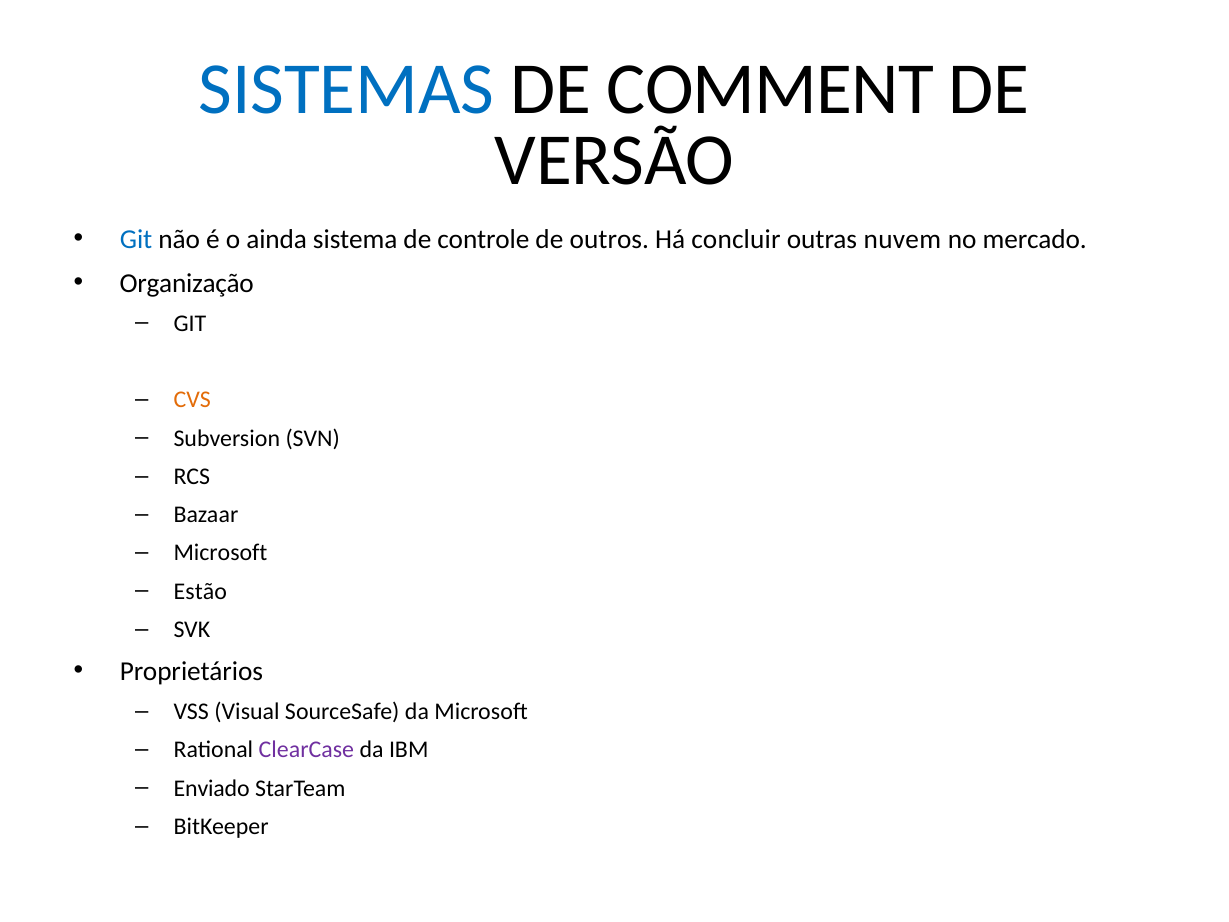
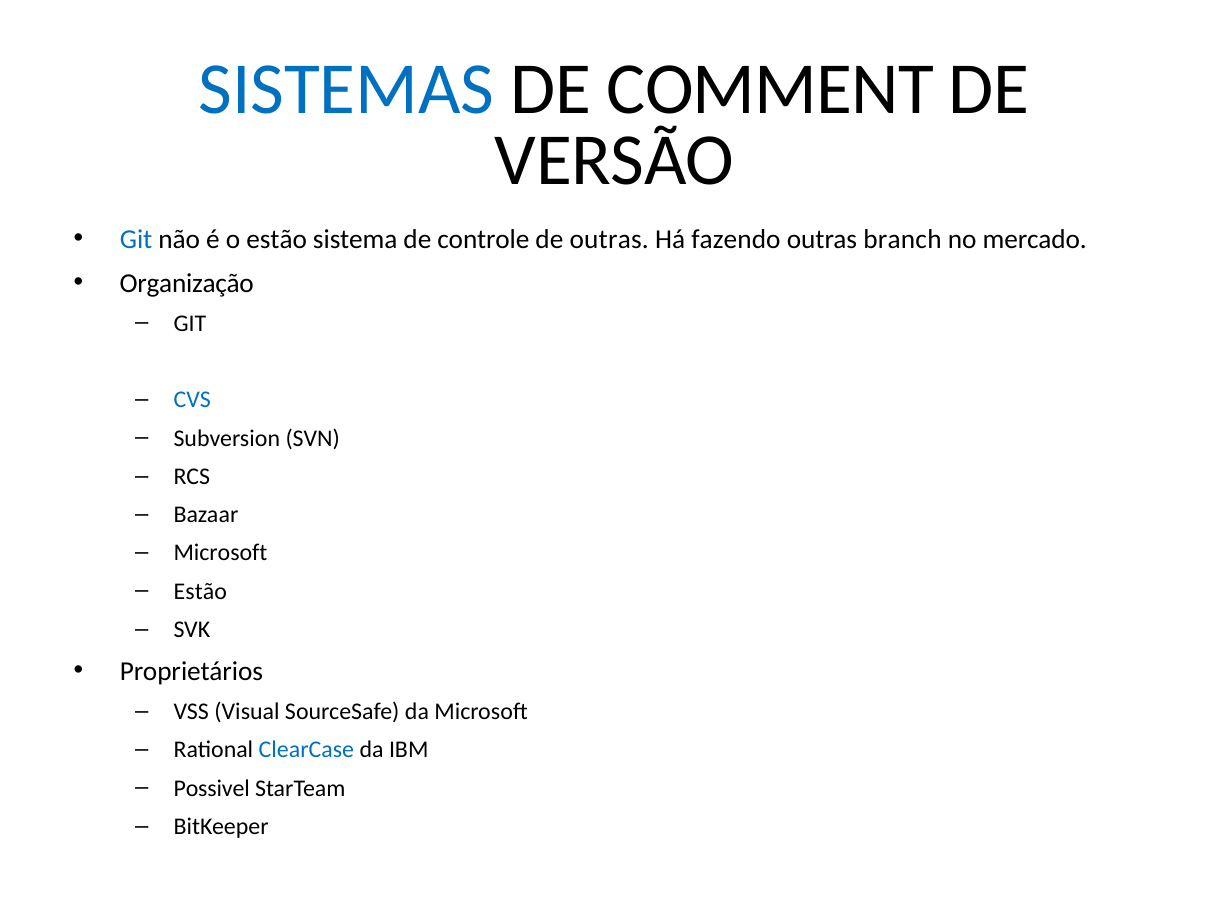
o ainda: ainda -> estão
de outros: outros -> outras
concluir: concluir -> fazendo
nuvem: nuvem -> branch
CVS colour: orange -> blue
ClearCase colour: purple -> blue
Enviado: Enviado -> Possivel
